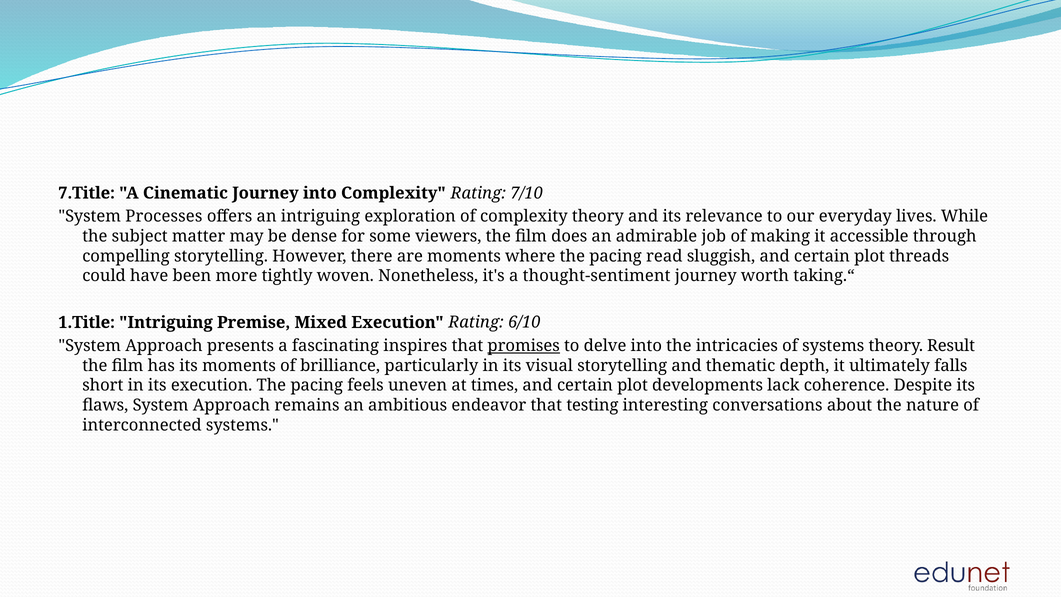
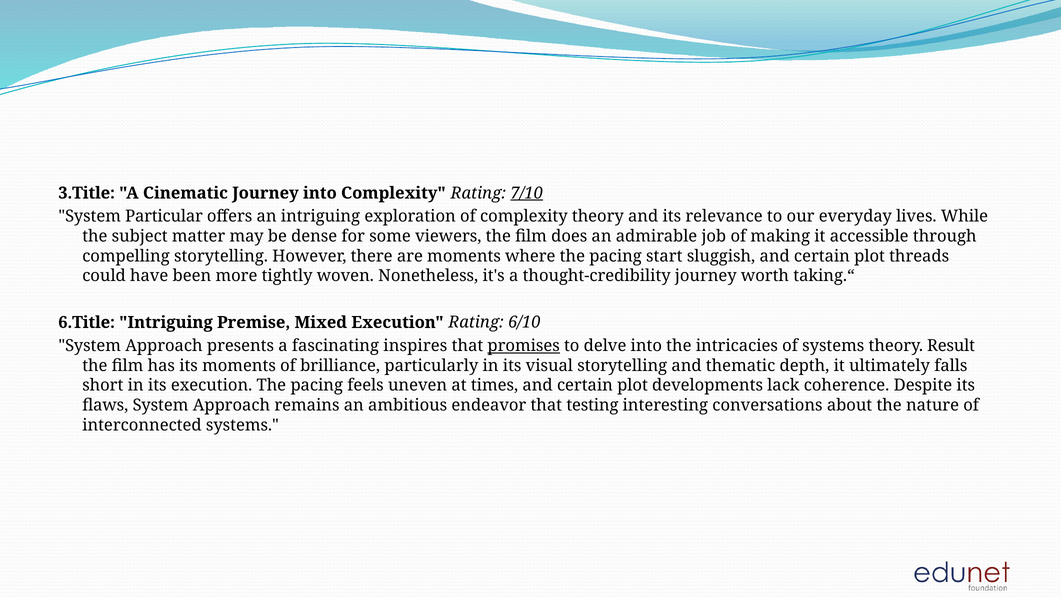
7.Title: 7.Title -> 3.Title
7/10 underline: none -> present
Processes: Processes -> Particular
read: read -> start
thought-sentiment: thought-sentiment -> thought-credibility
1.Title: 1.Title -> 6.Title
